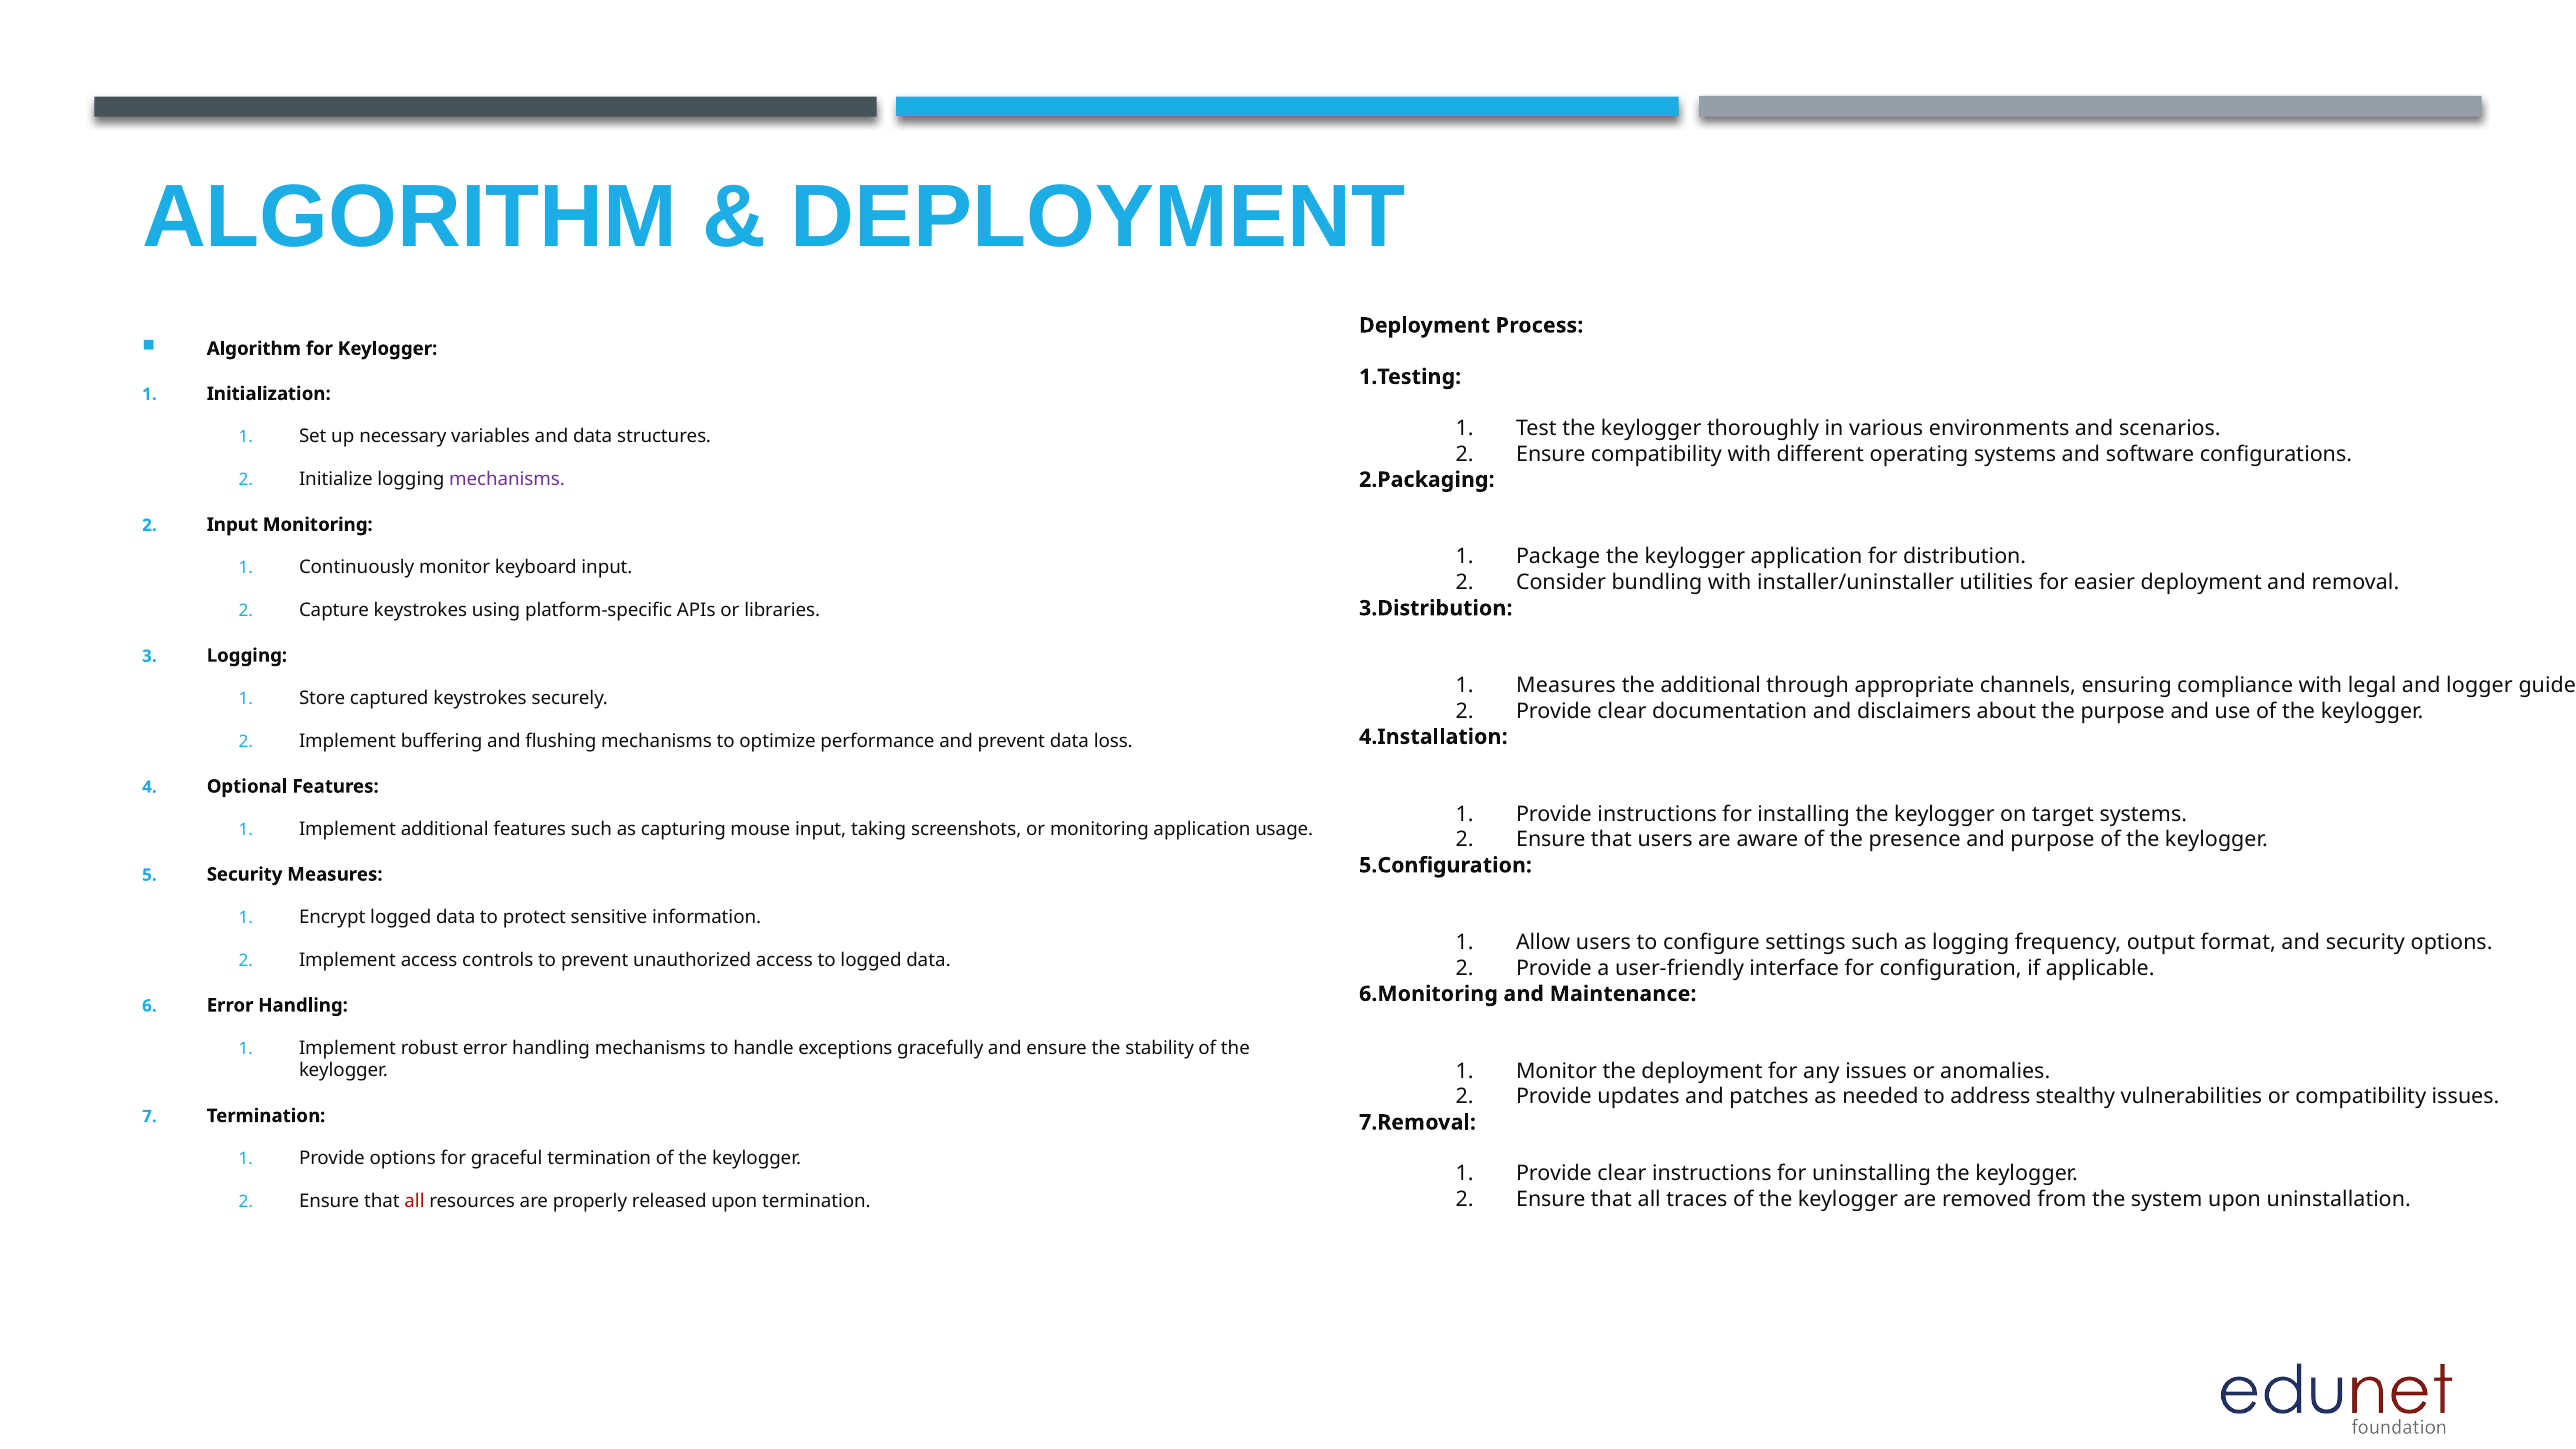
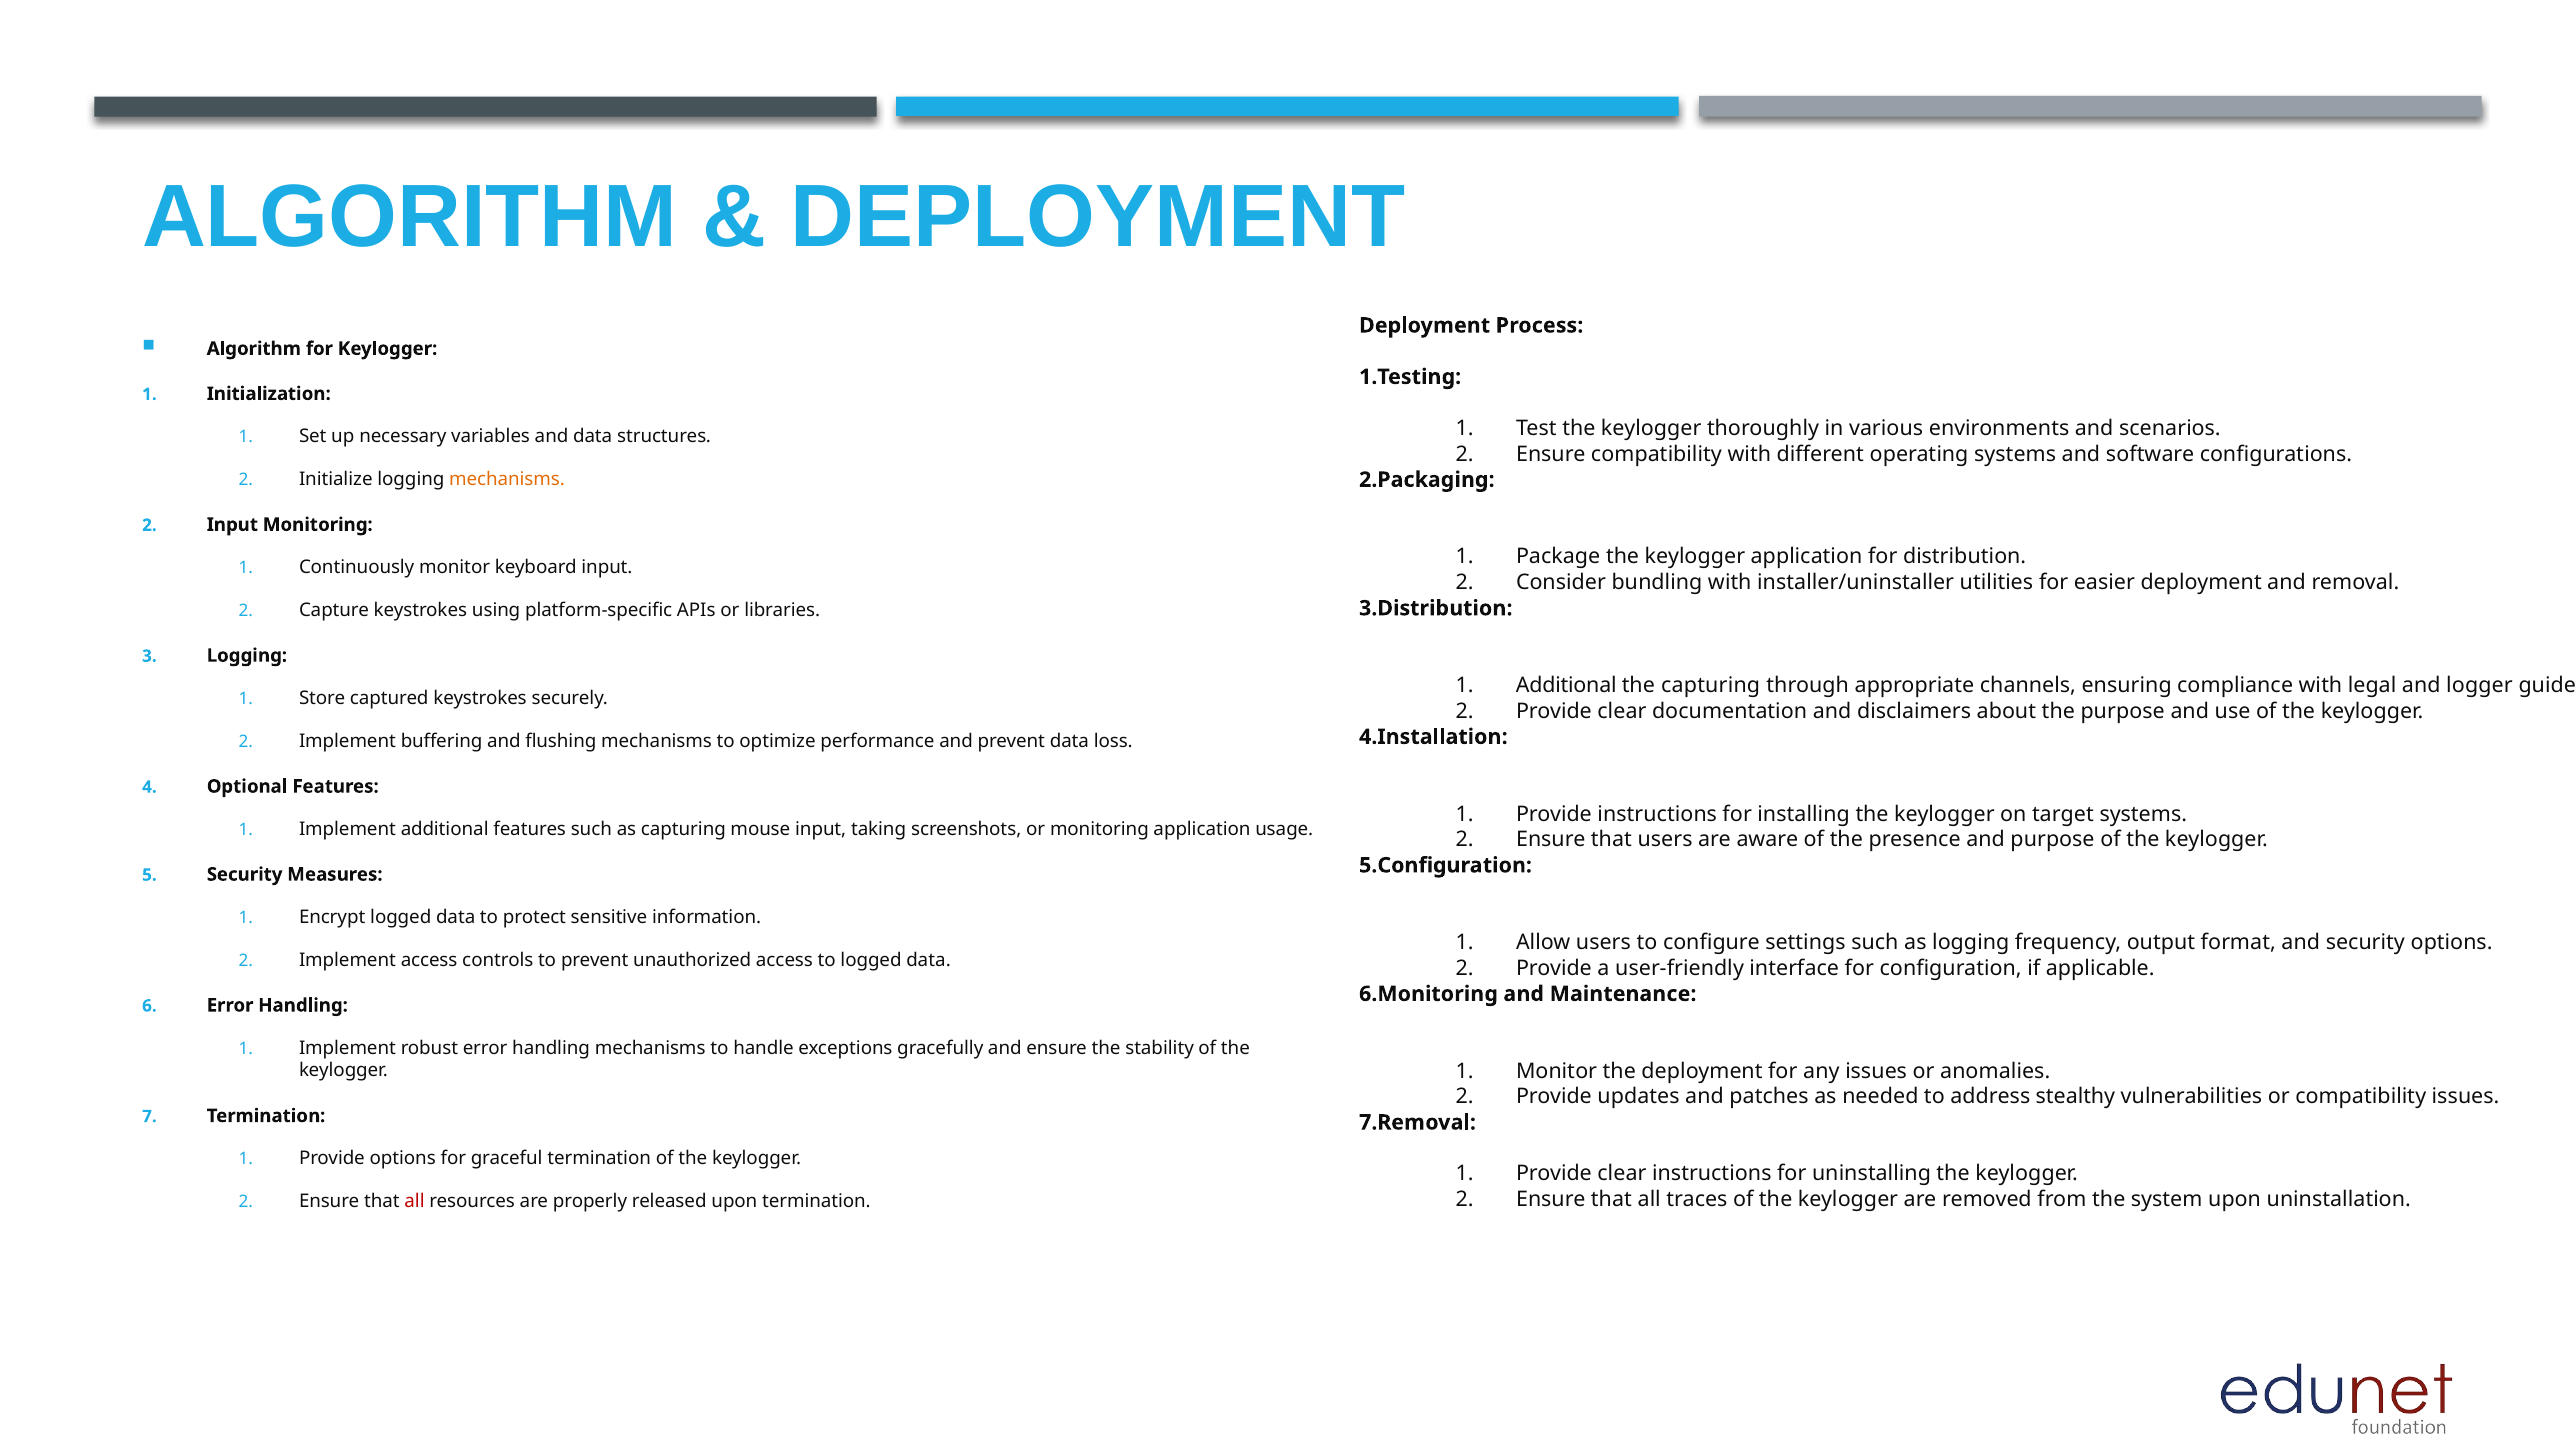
mechanisms at (507, 480) colour: purple -> orange
Measures at (1566, 685): Measures -> Additional
the additional: additional -> capturing
